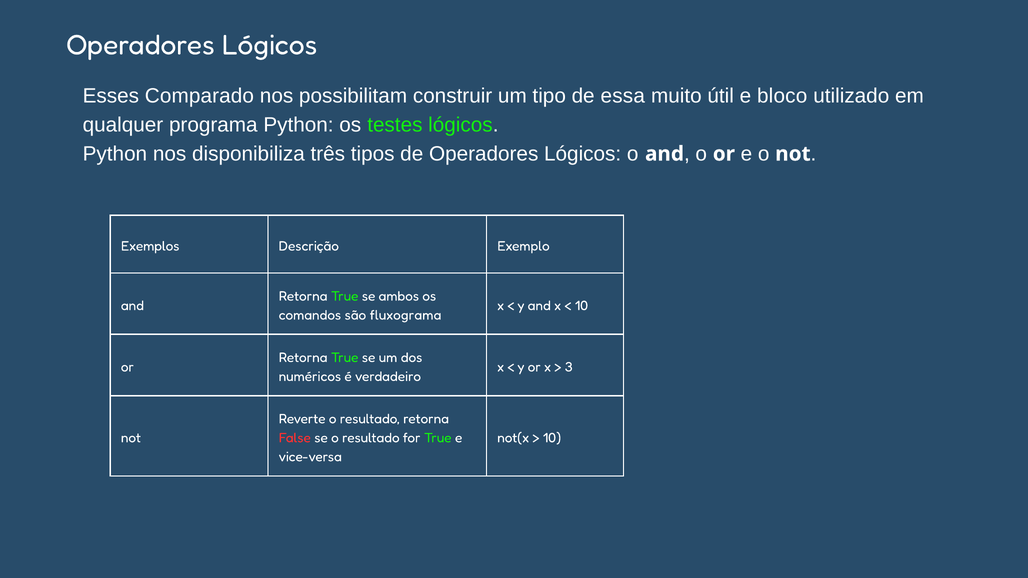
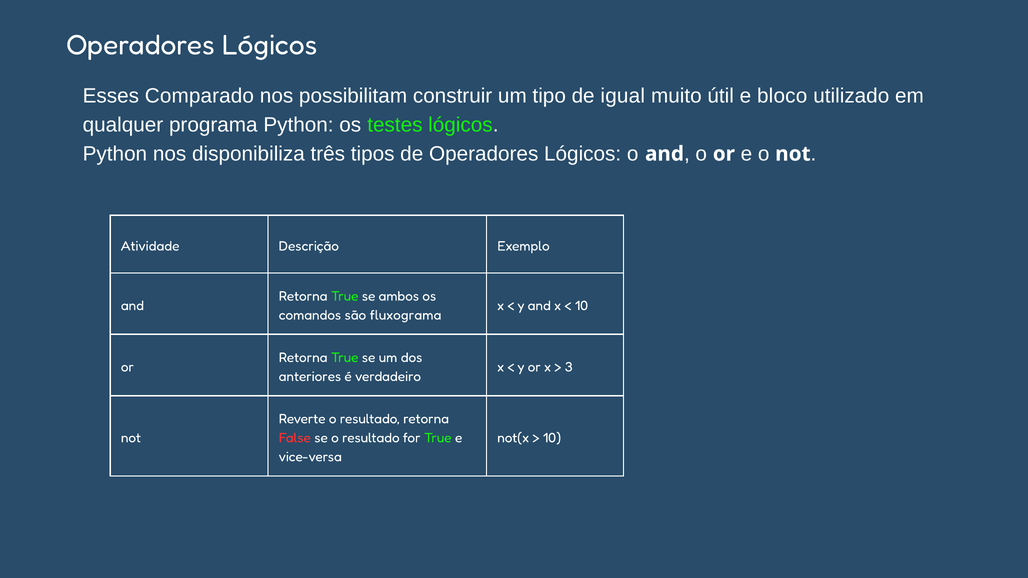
essa: essa -> igual
Exemplos: Exemplos -> Atividade
numéricos: numéricos -> anteriores
